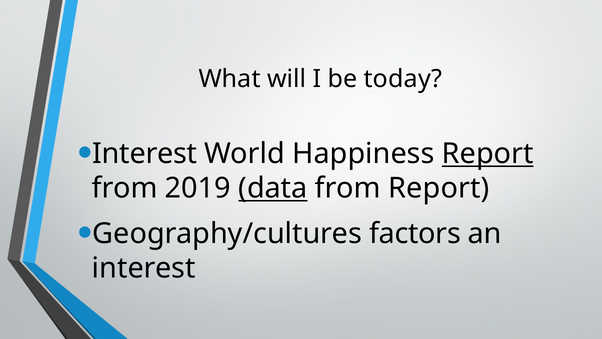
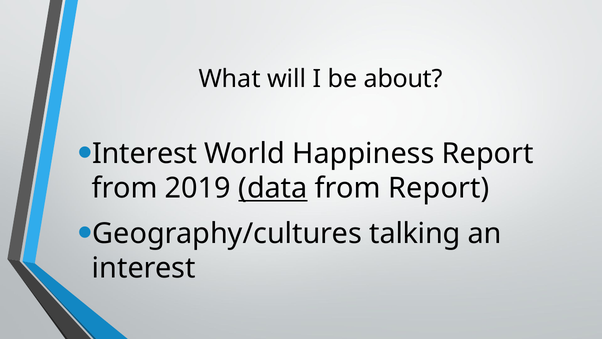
today: today -> about
Report at (488, 154) underline: present -> none
factors: factors -> talking
